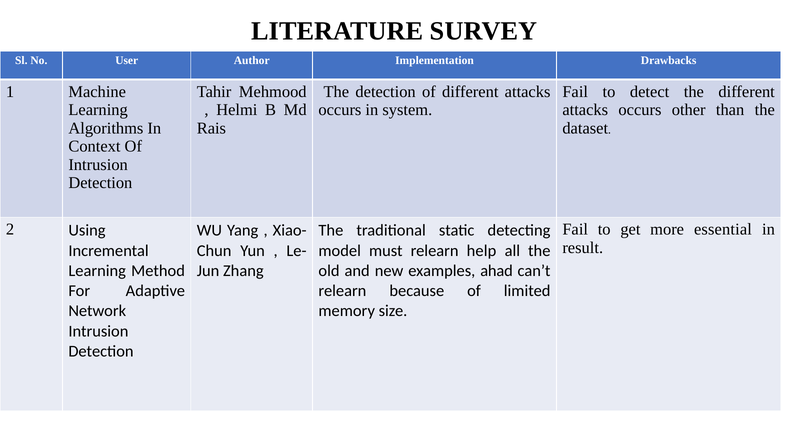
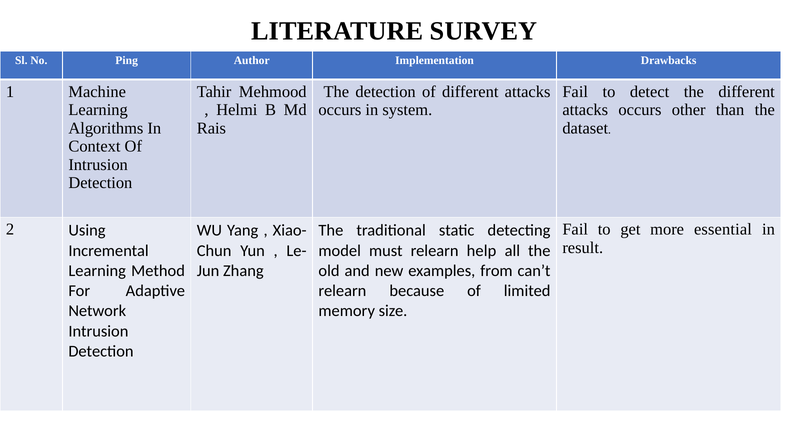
User: User -> Ping
ahad: ahad -> from
